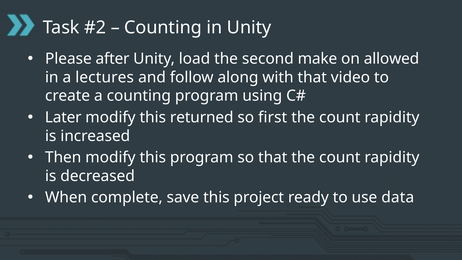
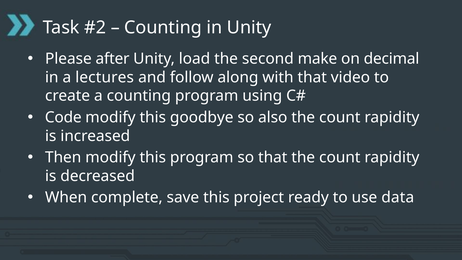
allowed: allowed -> decimal
Later: Later -> Code
returned: returned -> goodbye
first: first -> also
